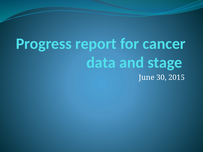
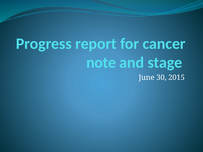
data: data -> note
